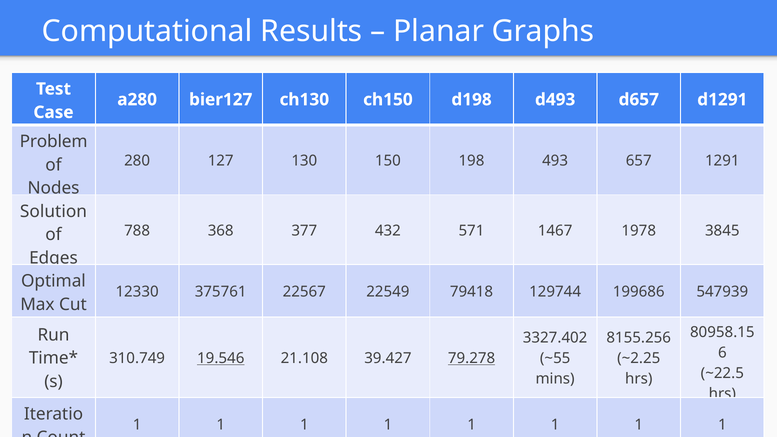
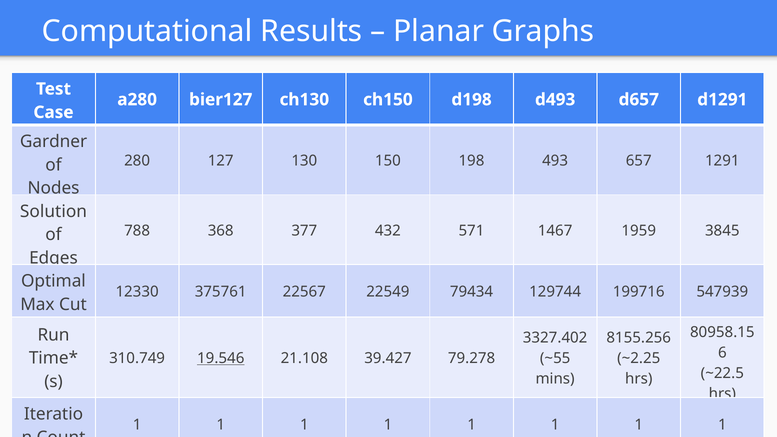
Problem: Problem -> Gardner
1978: 1978 -> 1959
79418: 79418 -> 79434
199686: 199686 -> 199716
79.278 underline: present -> none
